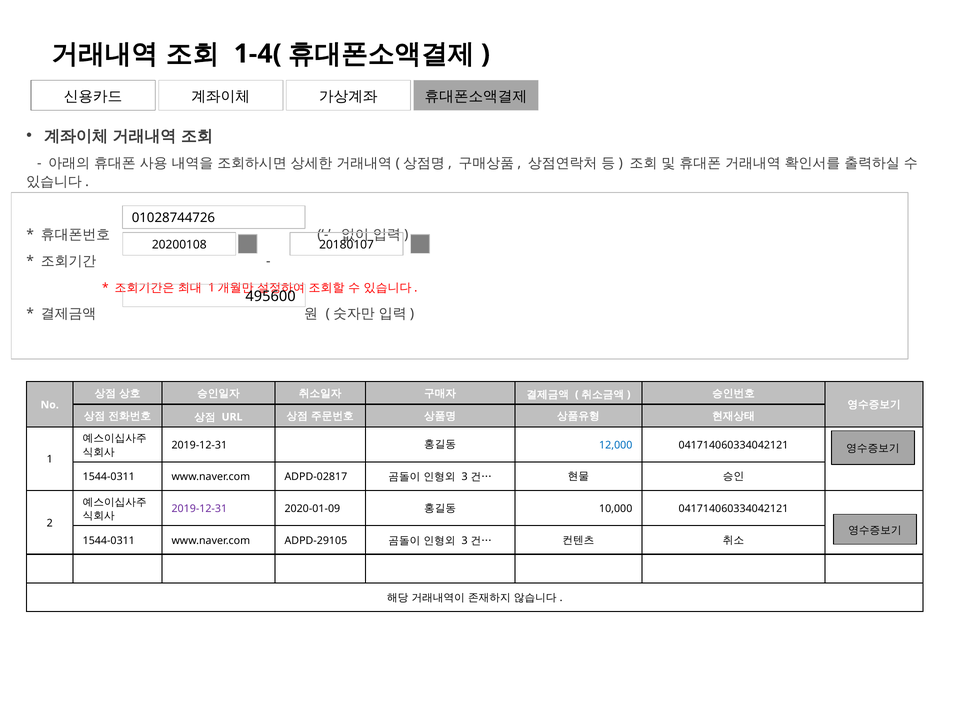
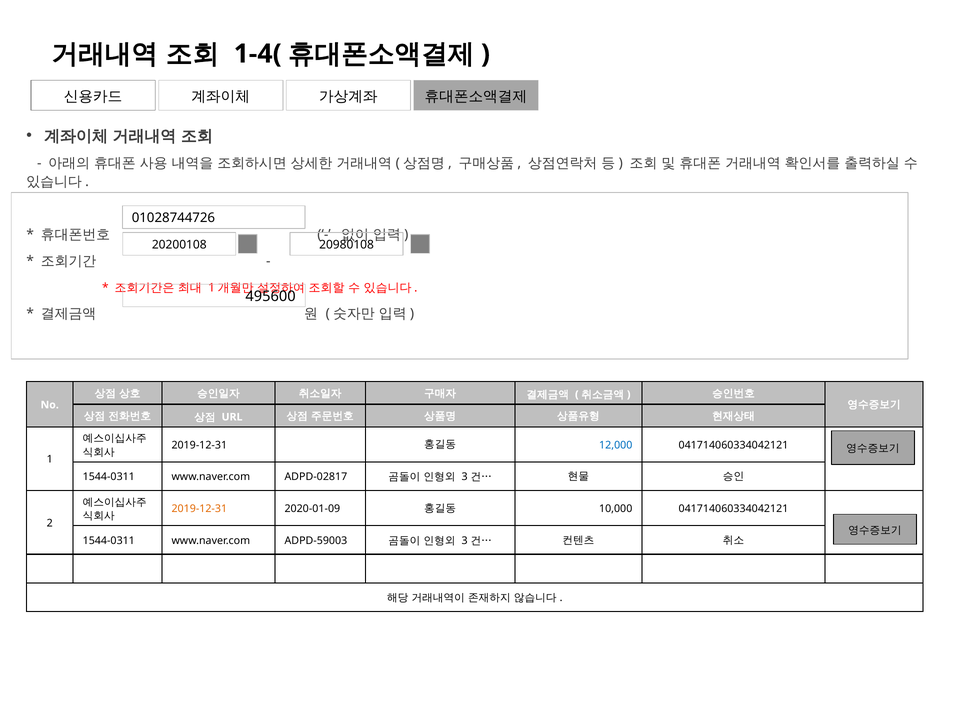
20180107: 20180107 -> 20980108
2019-12-31 at (199, 509) colour: purple -> orange
ADPD-29105: ADPD-29105 -> ADPD-59003
